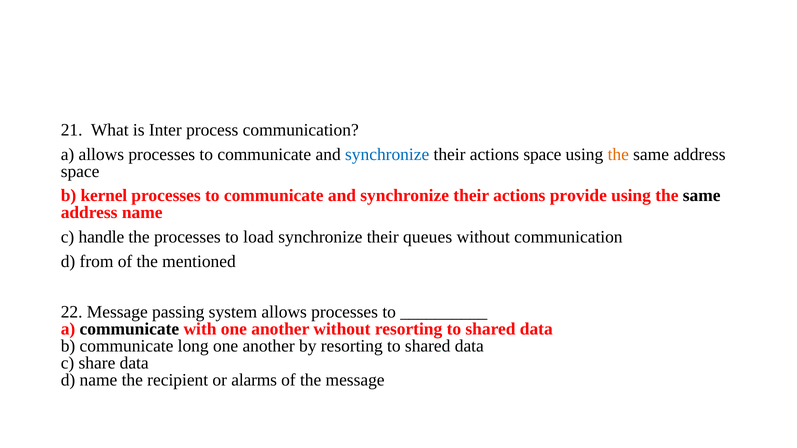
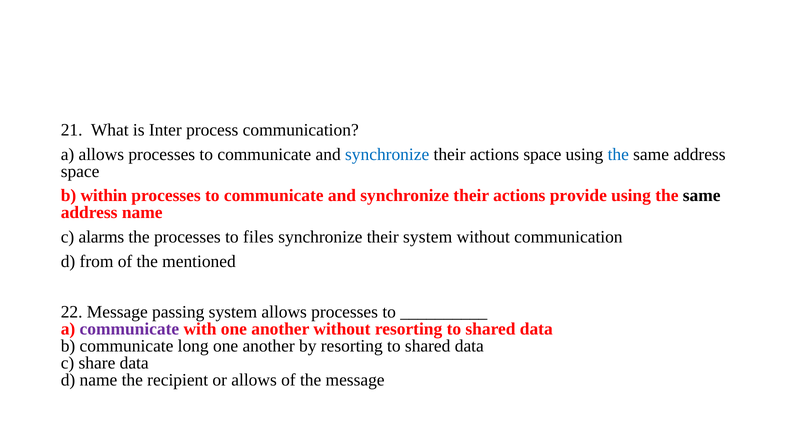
the at (618, 155) colour: orange -> blue
kernel: kernel -> within
handle: handle -> alarms
load: load -> files
their queues: queues -> system
communicate at (129, 329) colour: black -> purple
or alarms: alarms -> allows
